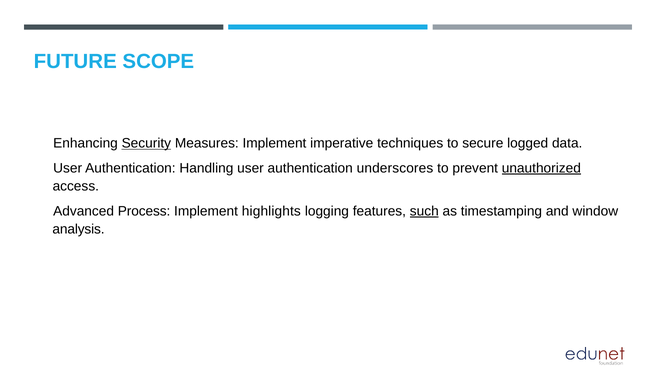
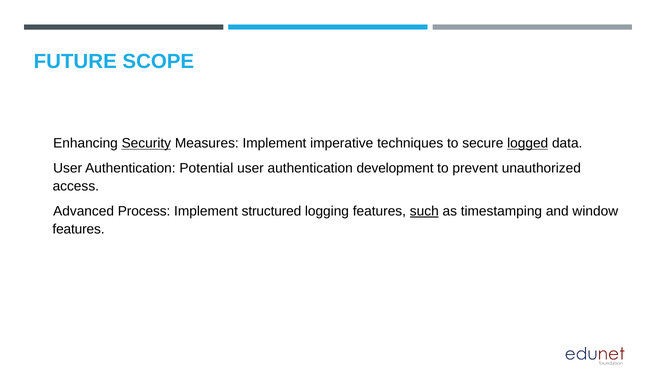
logged underline: none -> present
Handling: Handling -> Potential
underscores: underscores -> development
unauthorized underline: present -> none
highlights: highlights -> structured
analysis at (79, 229): analysis -> features
